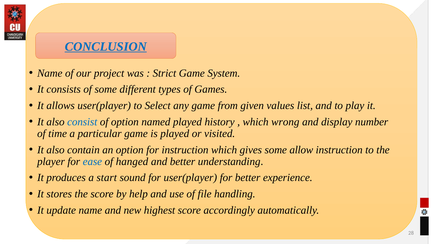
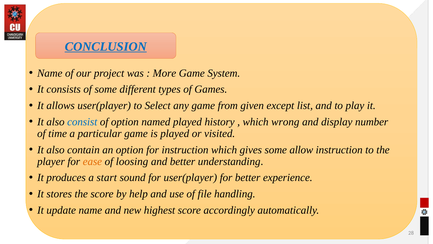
Strict: Strict -> More
values: values -> except
ease colour: blue -> orange
hanged: hanged -> loosing
